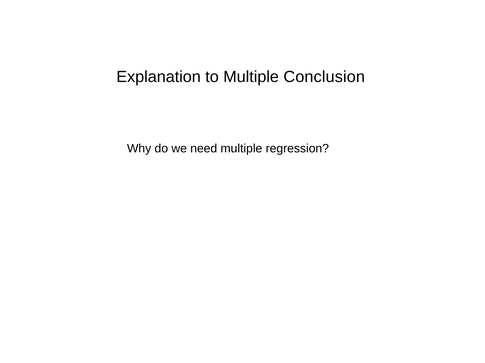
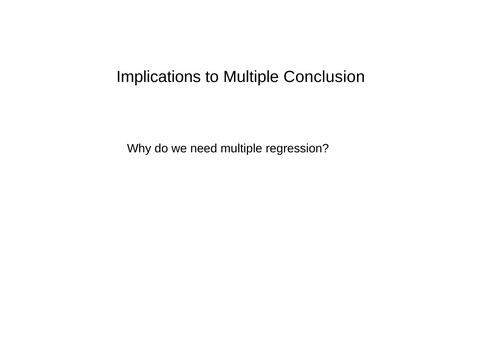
Explanation: Explanation -> Implications
